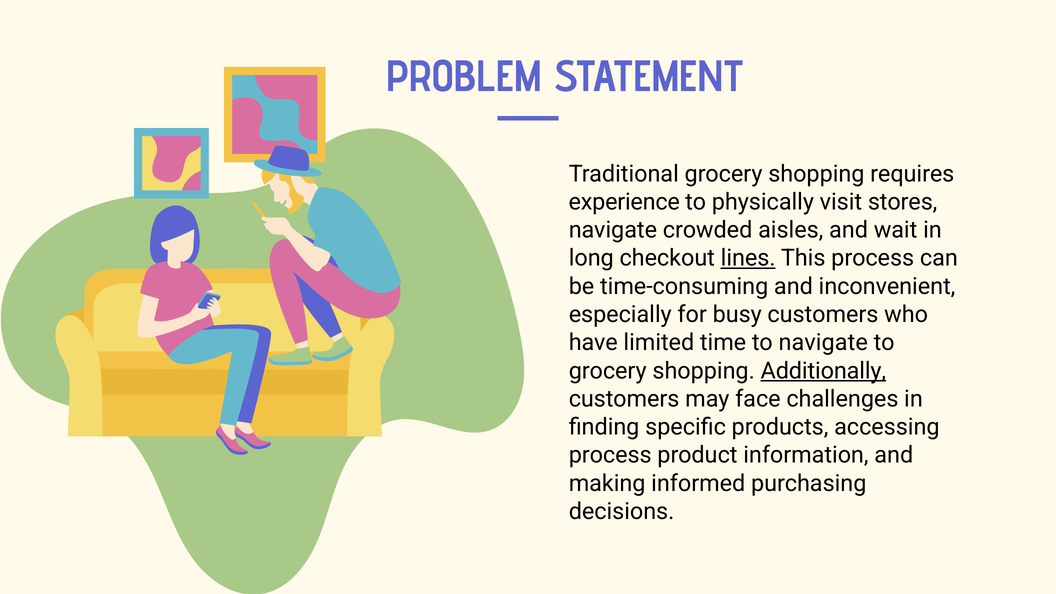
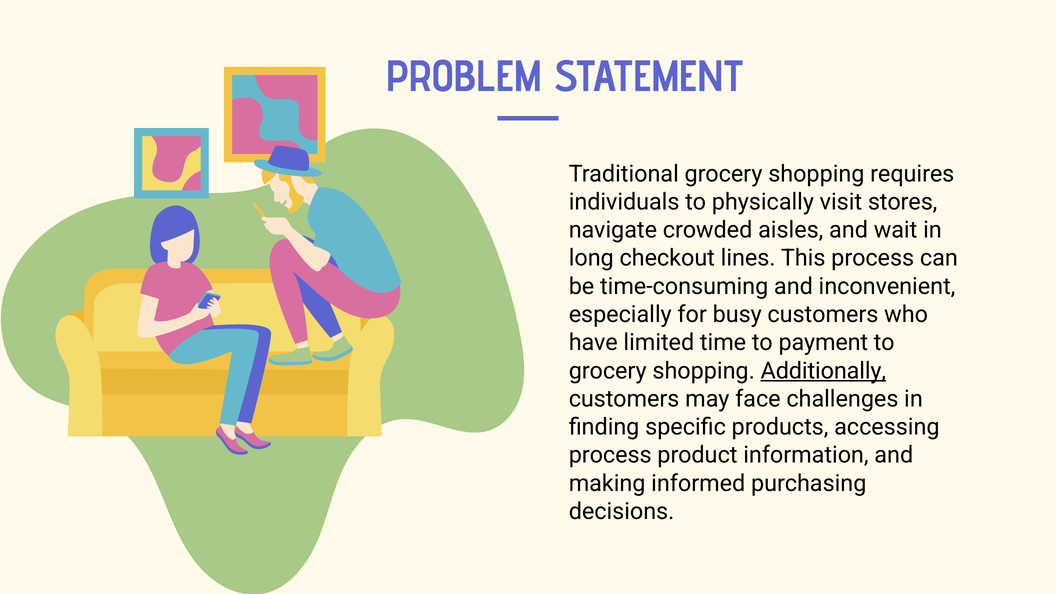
experience: experience -> individuals
lines underline: present -> none
to navigate: navigate -> payment
